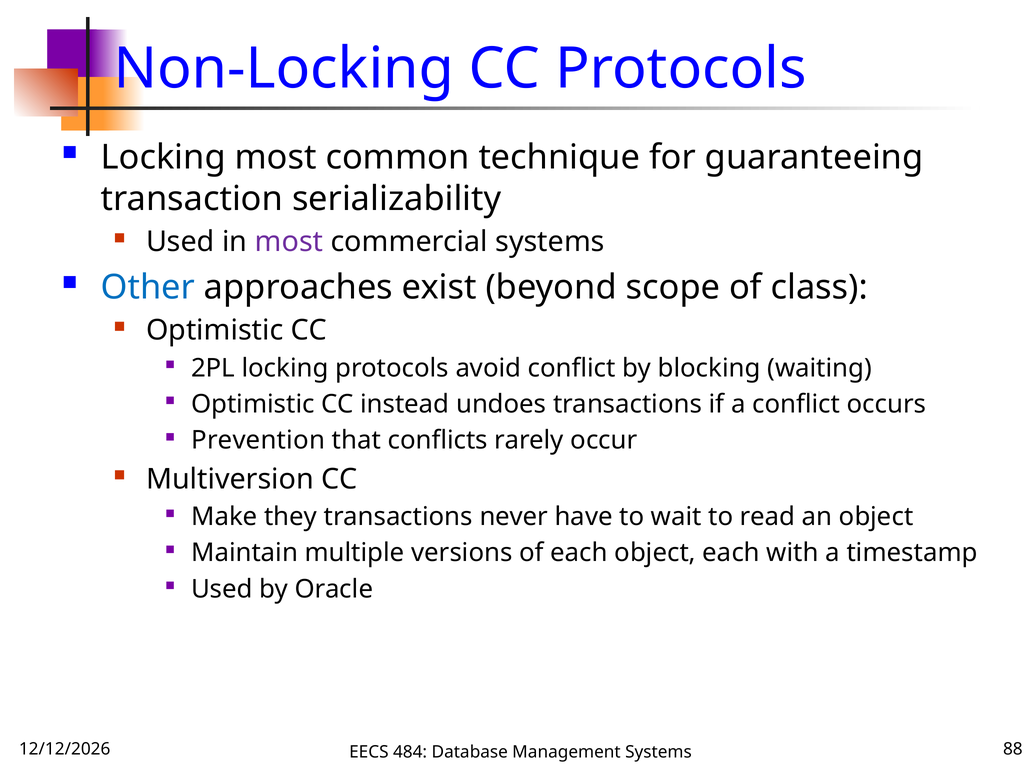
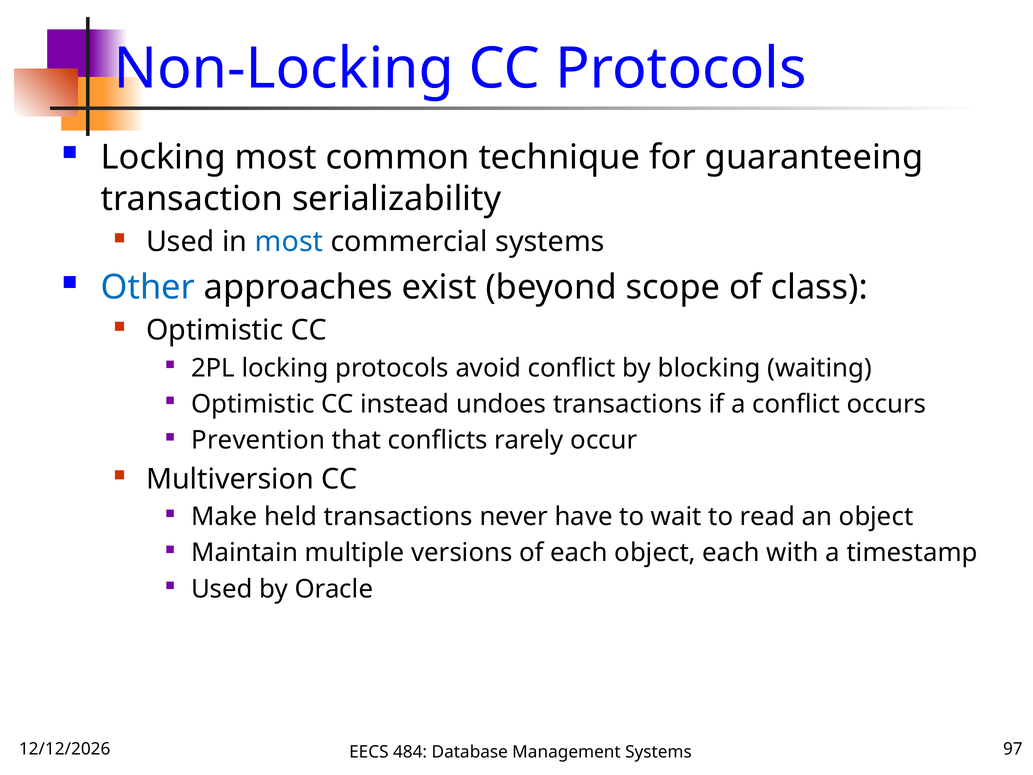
most at (289, 242) colour: purple -> blue
they: they -> held
88: 88 -> 97
